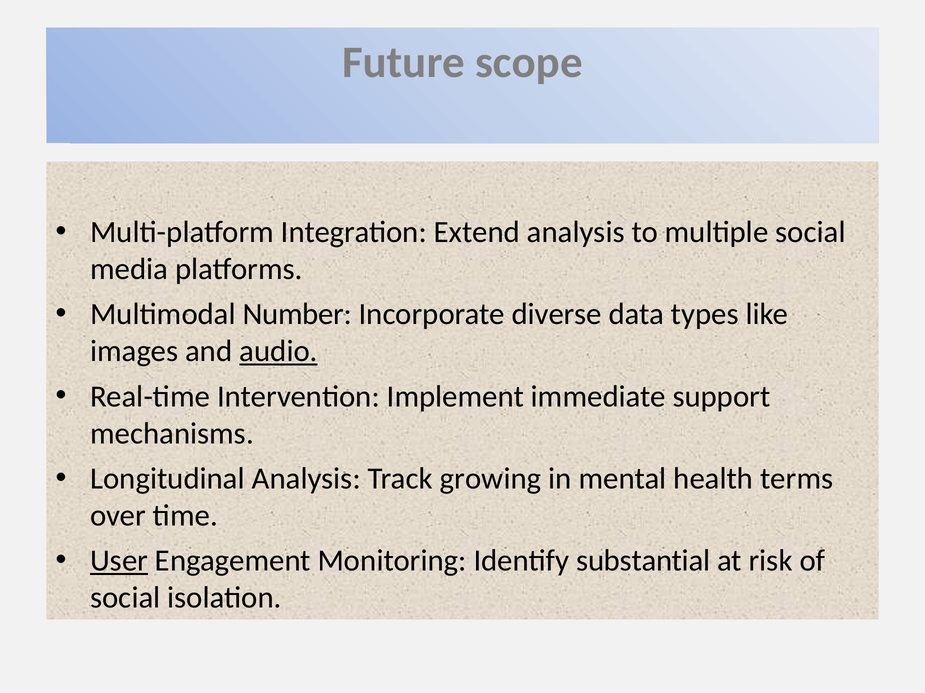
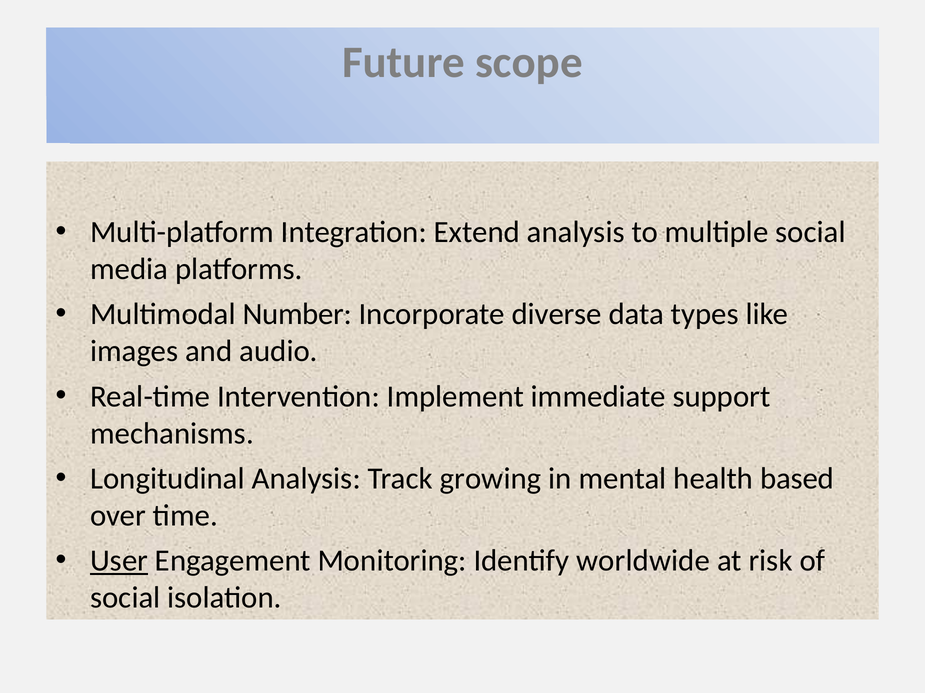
audio underline: present -> none
terms: terms -> based
substantial: substantial -> worldwide
